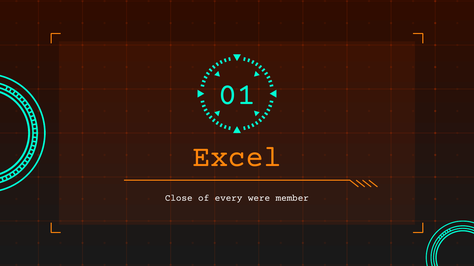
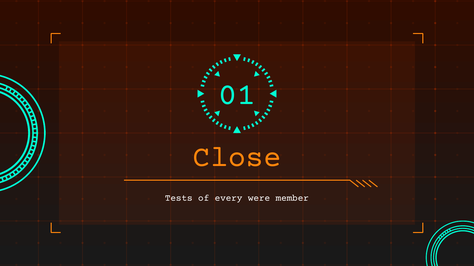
Excel: Excel -> Close
Close: Close -> Tests
